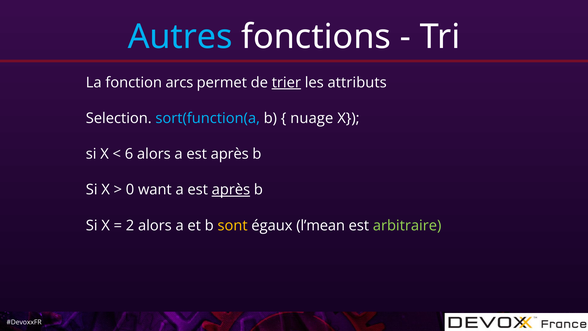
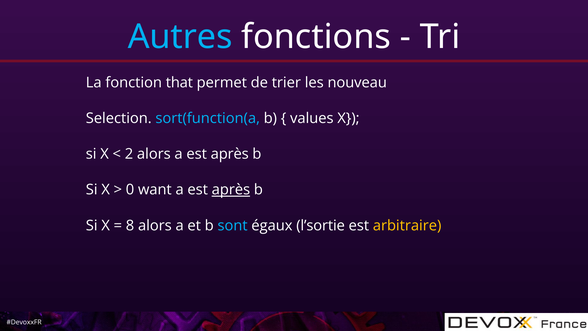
arcs: arcs -> that
trier underline: present -> none
attributs: attributs -> nouveau
nuage: nuage -> values
6: 6 -> 2
2: 2 -> 8
sont colour: yellow -> light blue
l’mean: l’mean -> l’sortie
arbitraire colour: light green -> yellow
